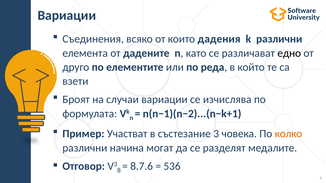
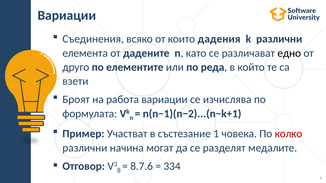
случаи: случаи -> работа
3: 3 -> 1
колко colour: orange -> red
536: 536 -> 334
